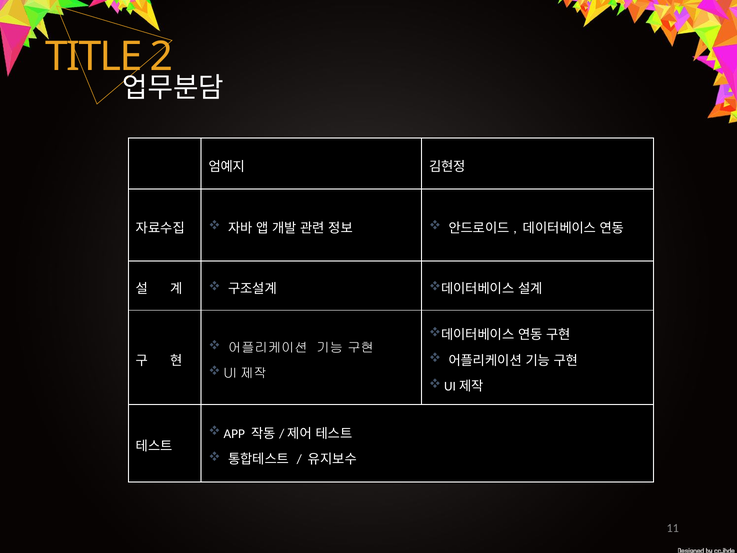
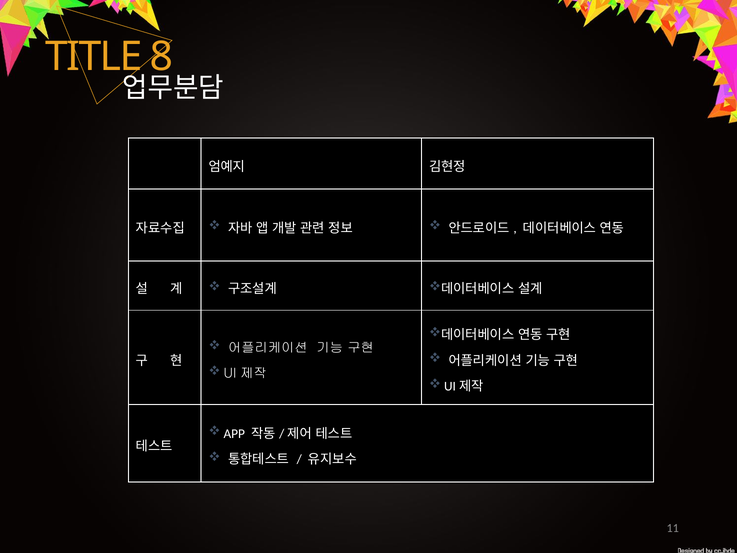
2: 2 -> 8
